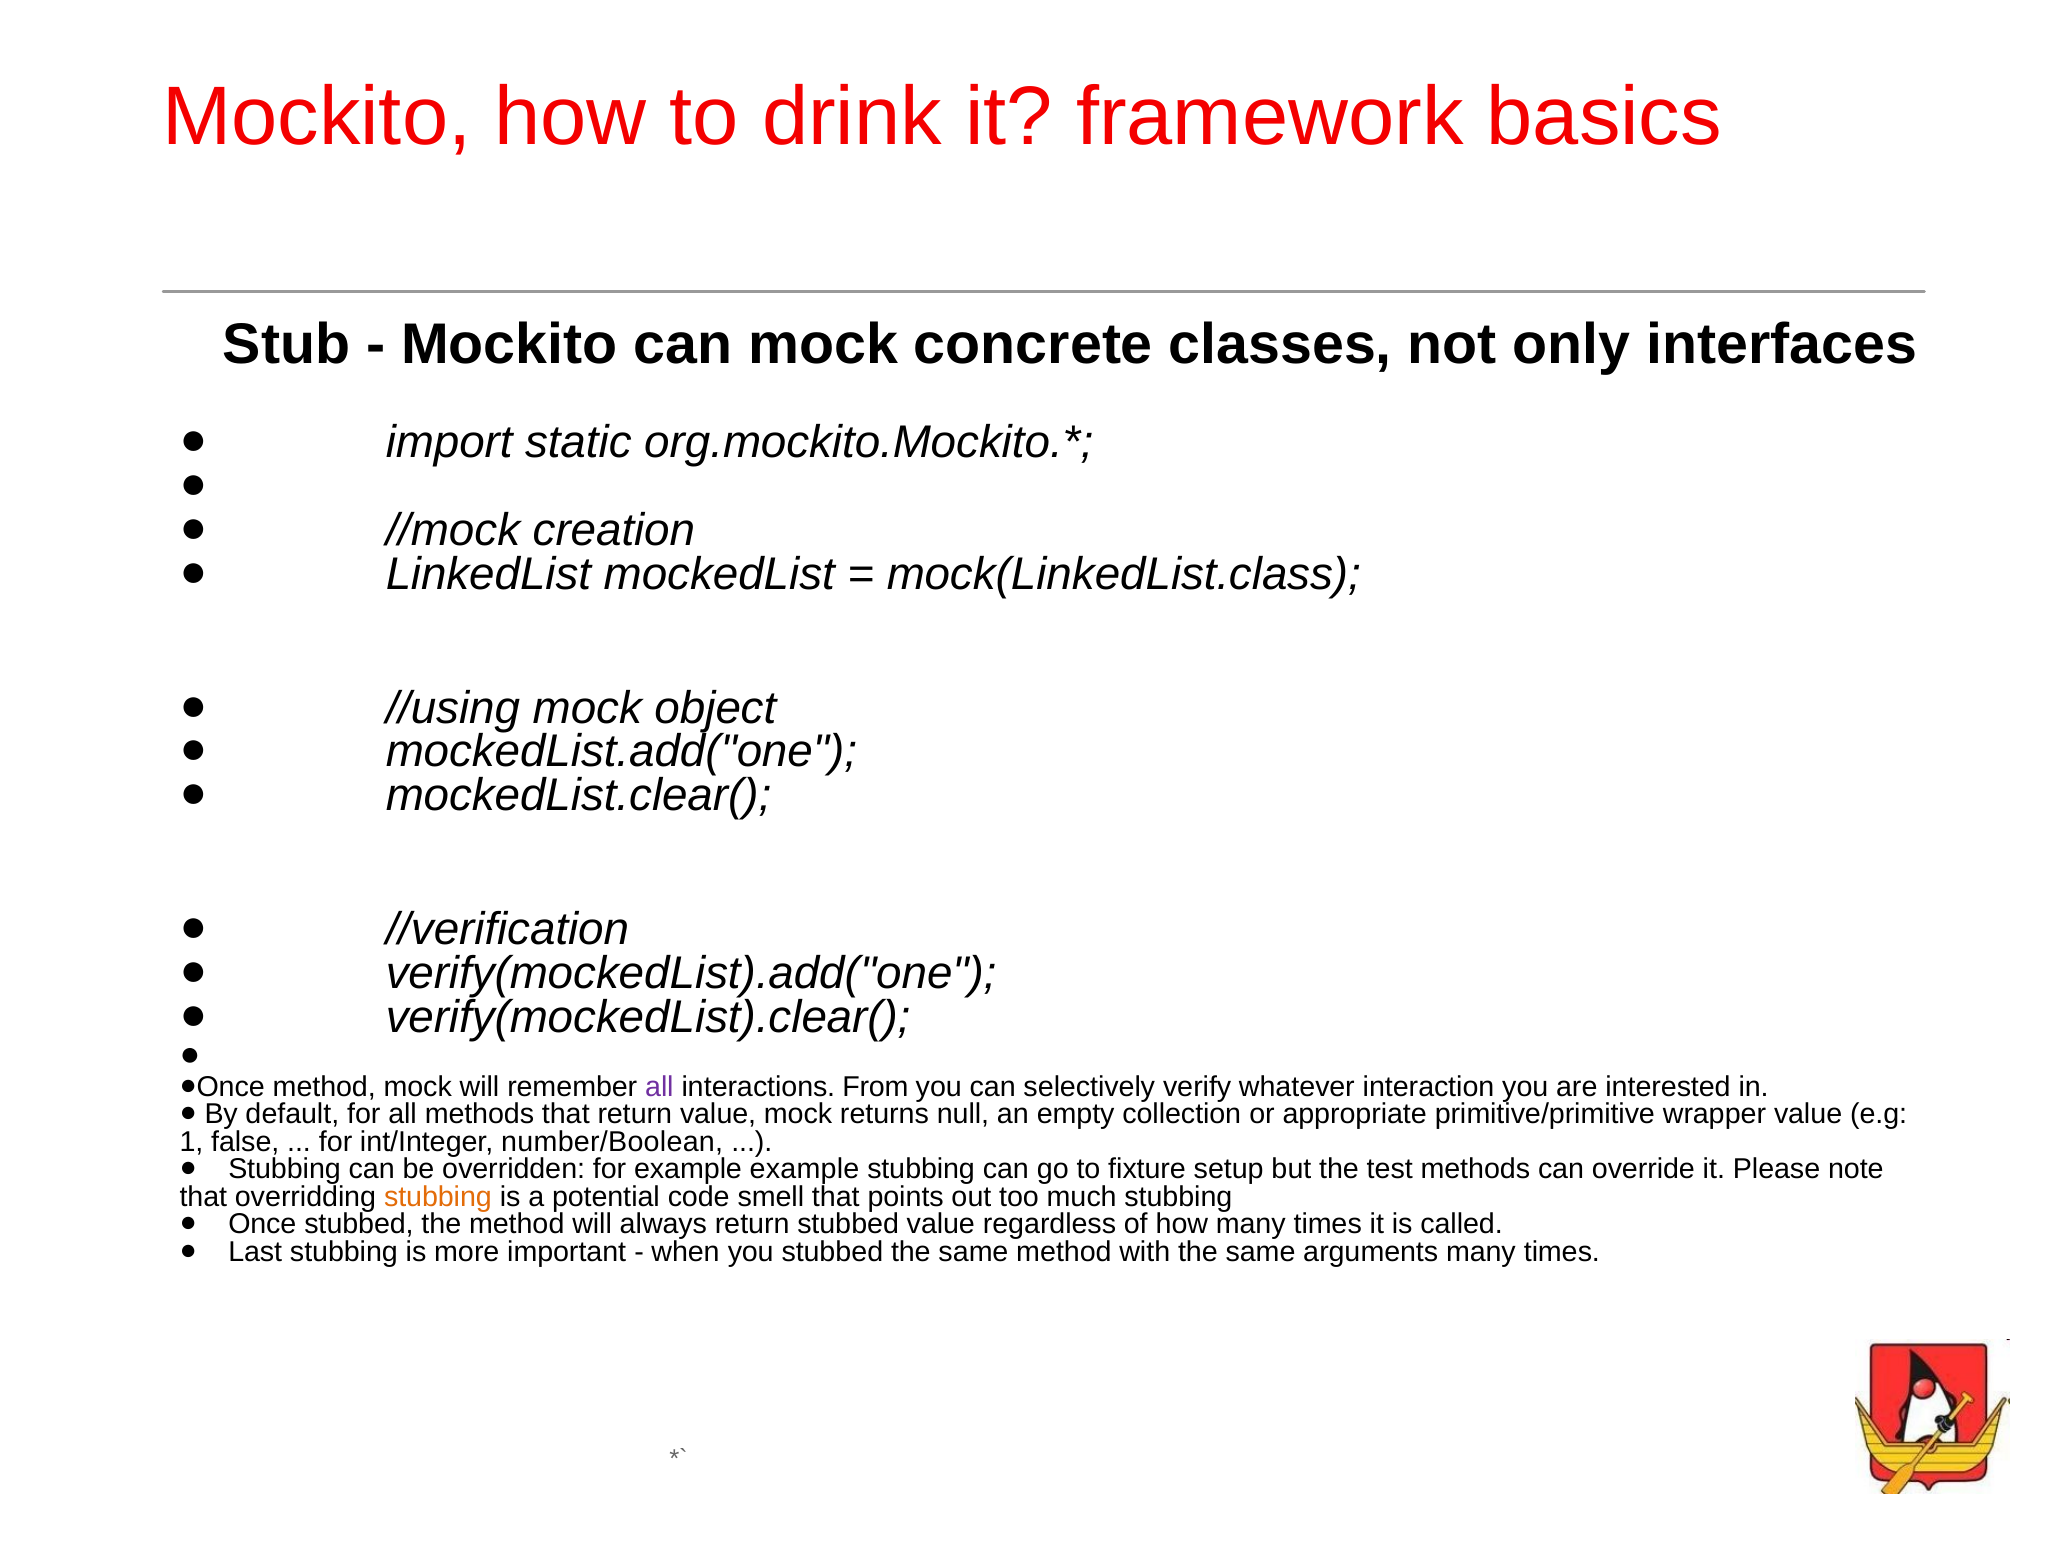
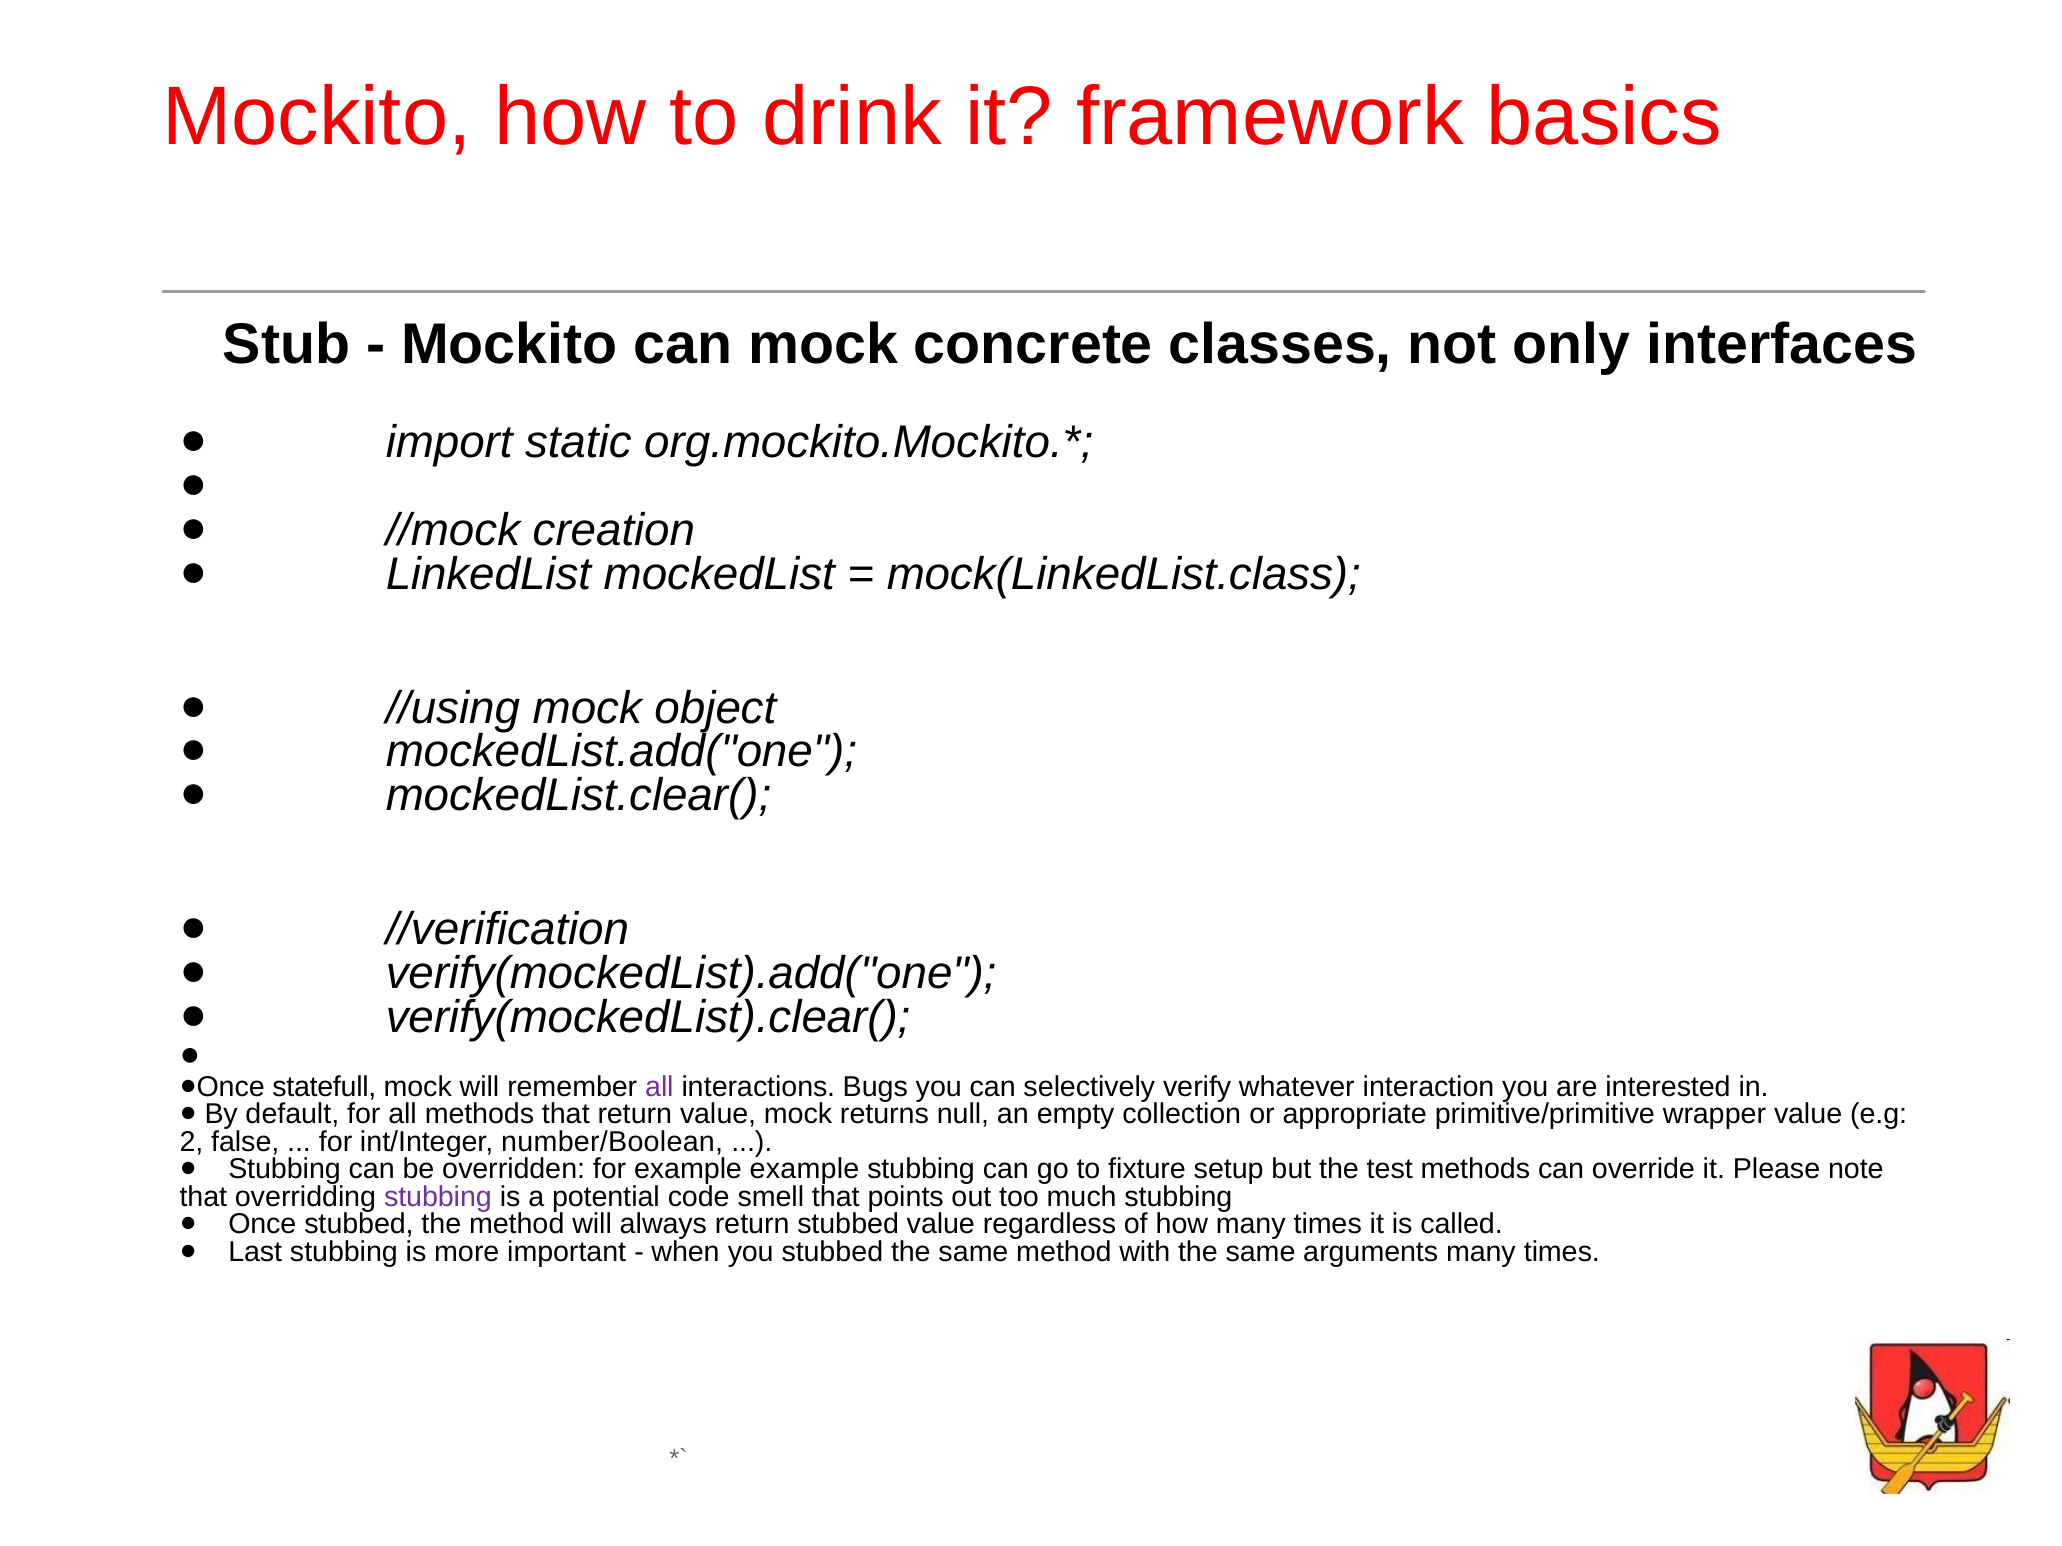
method at (324, 1087): method -> statefull
From: From -> Bugs
1: 1 -> 2
stubbing at (438, 1197) colour: orange -> purple
